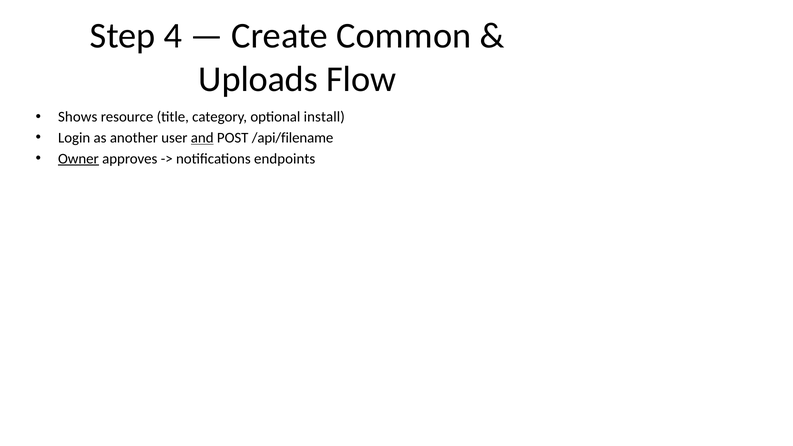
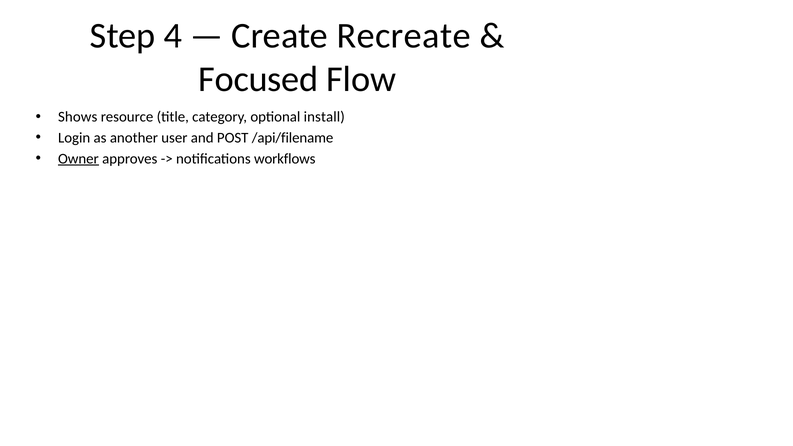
Common: Common -> Recreate
Uploads: Uploads -> Focused
and underline: present -> none
endpoints: endpoints -> workflows
